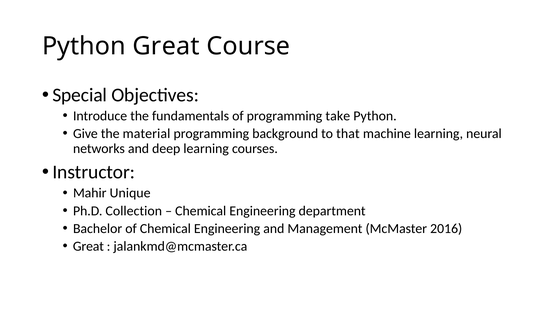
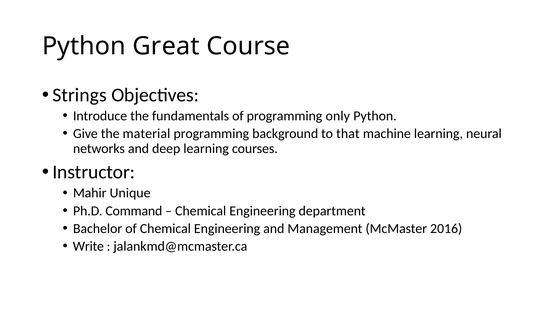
Special: Special -> Strings
take: take -> only
Collection: Collection -> Command
Great at (88, 246): Great -> Write
